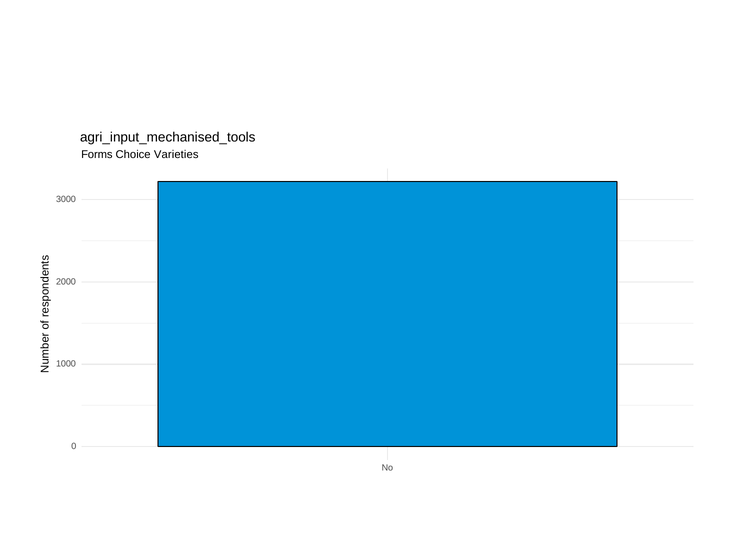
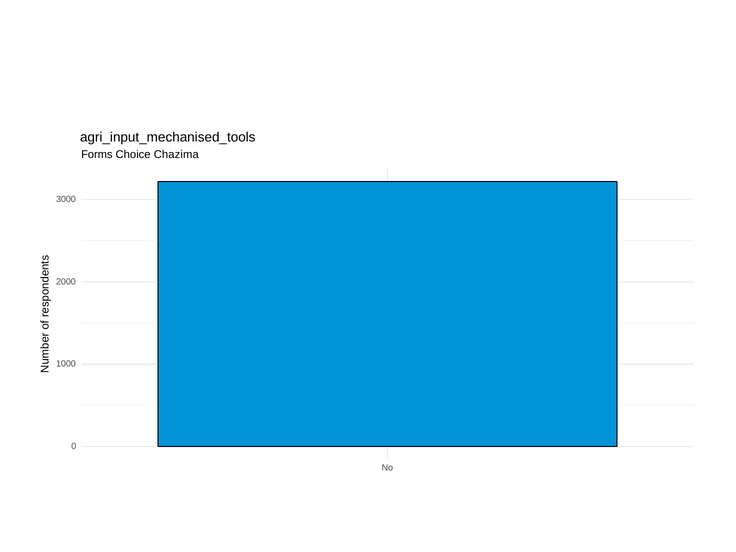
Varieties: Varieties -> Chazima
